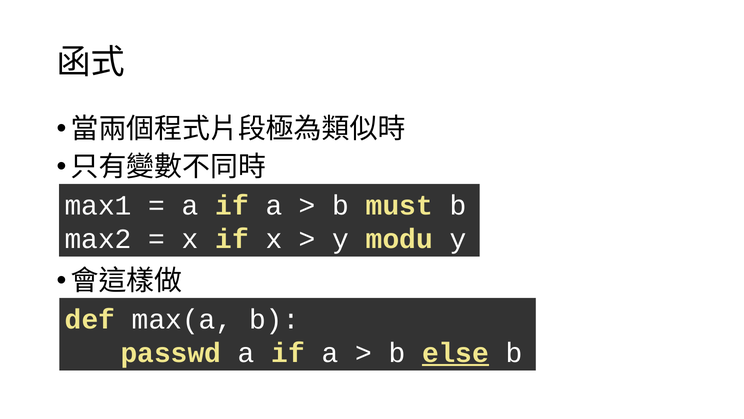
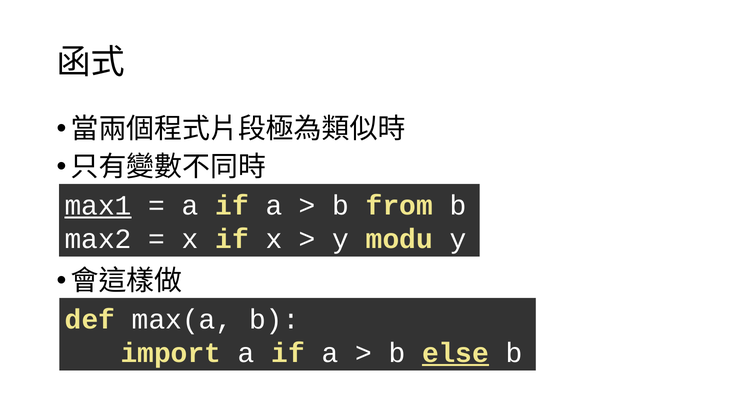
max1 underline: none -> present
must: must -> from
passwd: passwd -> import
